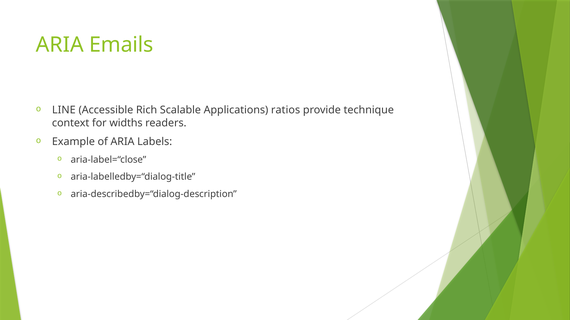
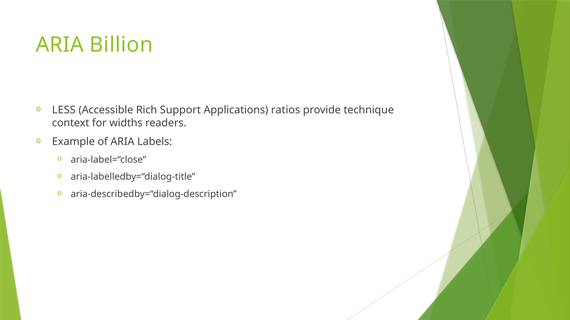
Emails: Emails -> Billion
LINE: LINE -> LESS
Scalable: Scalable -> Support
